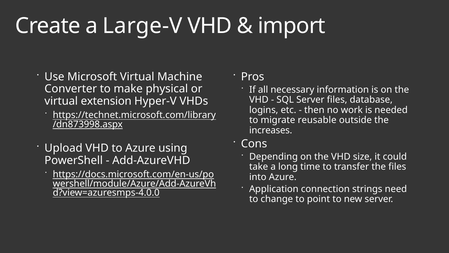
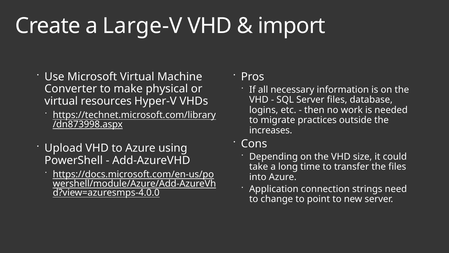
extension: extension -> resources
reusable: reusable -> practices
